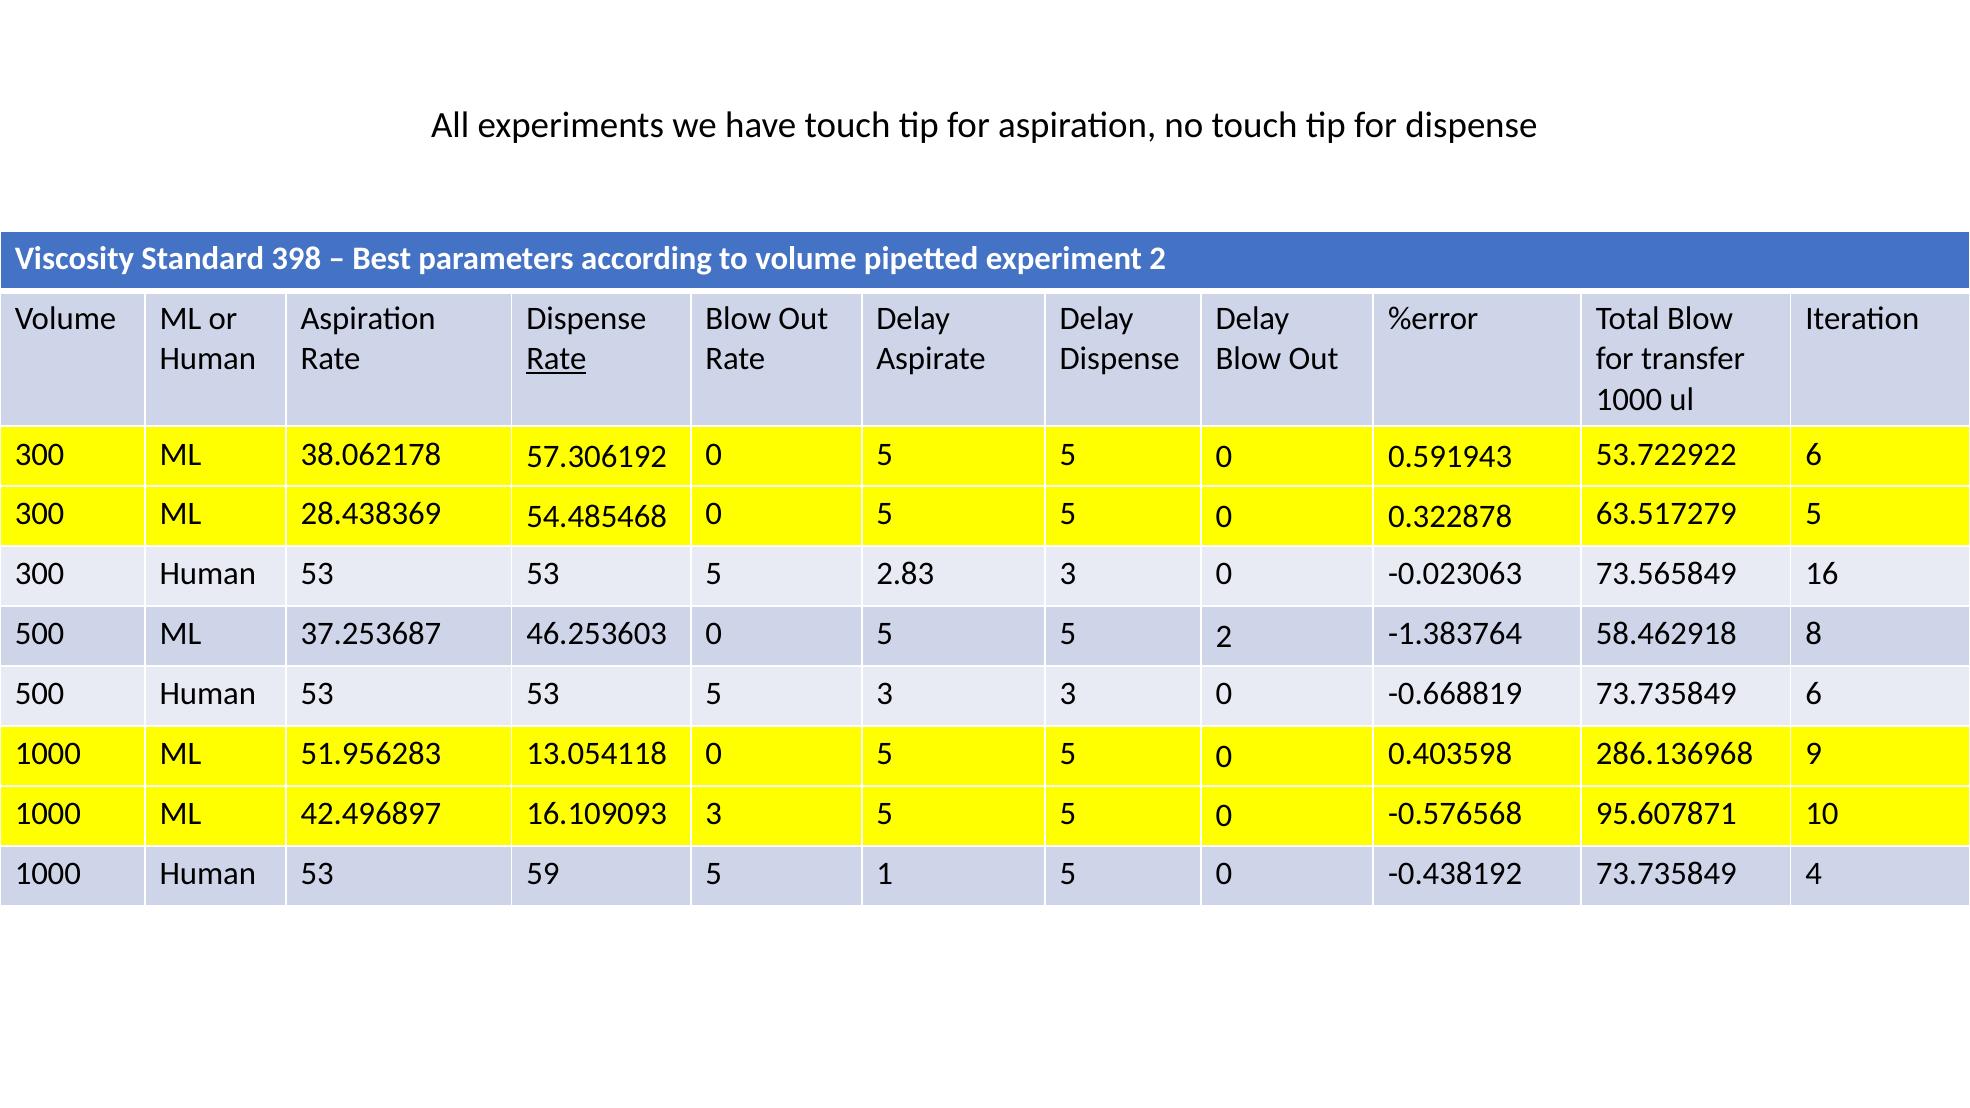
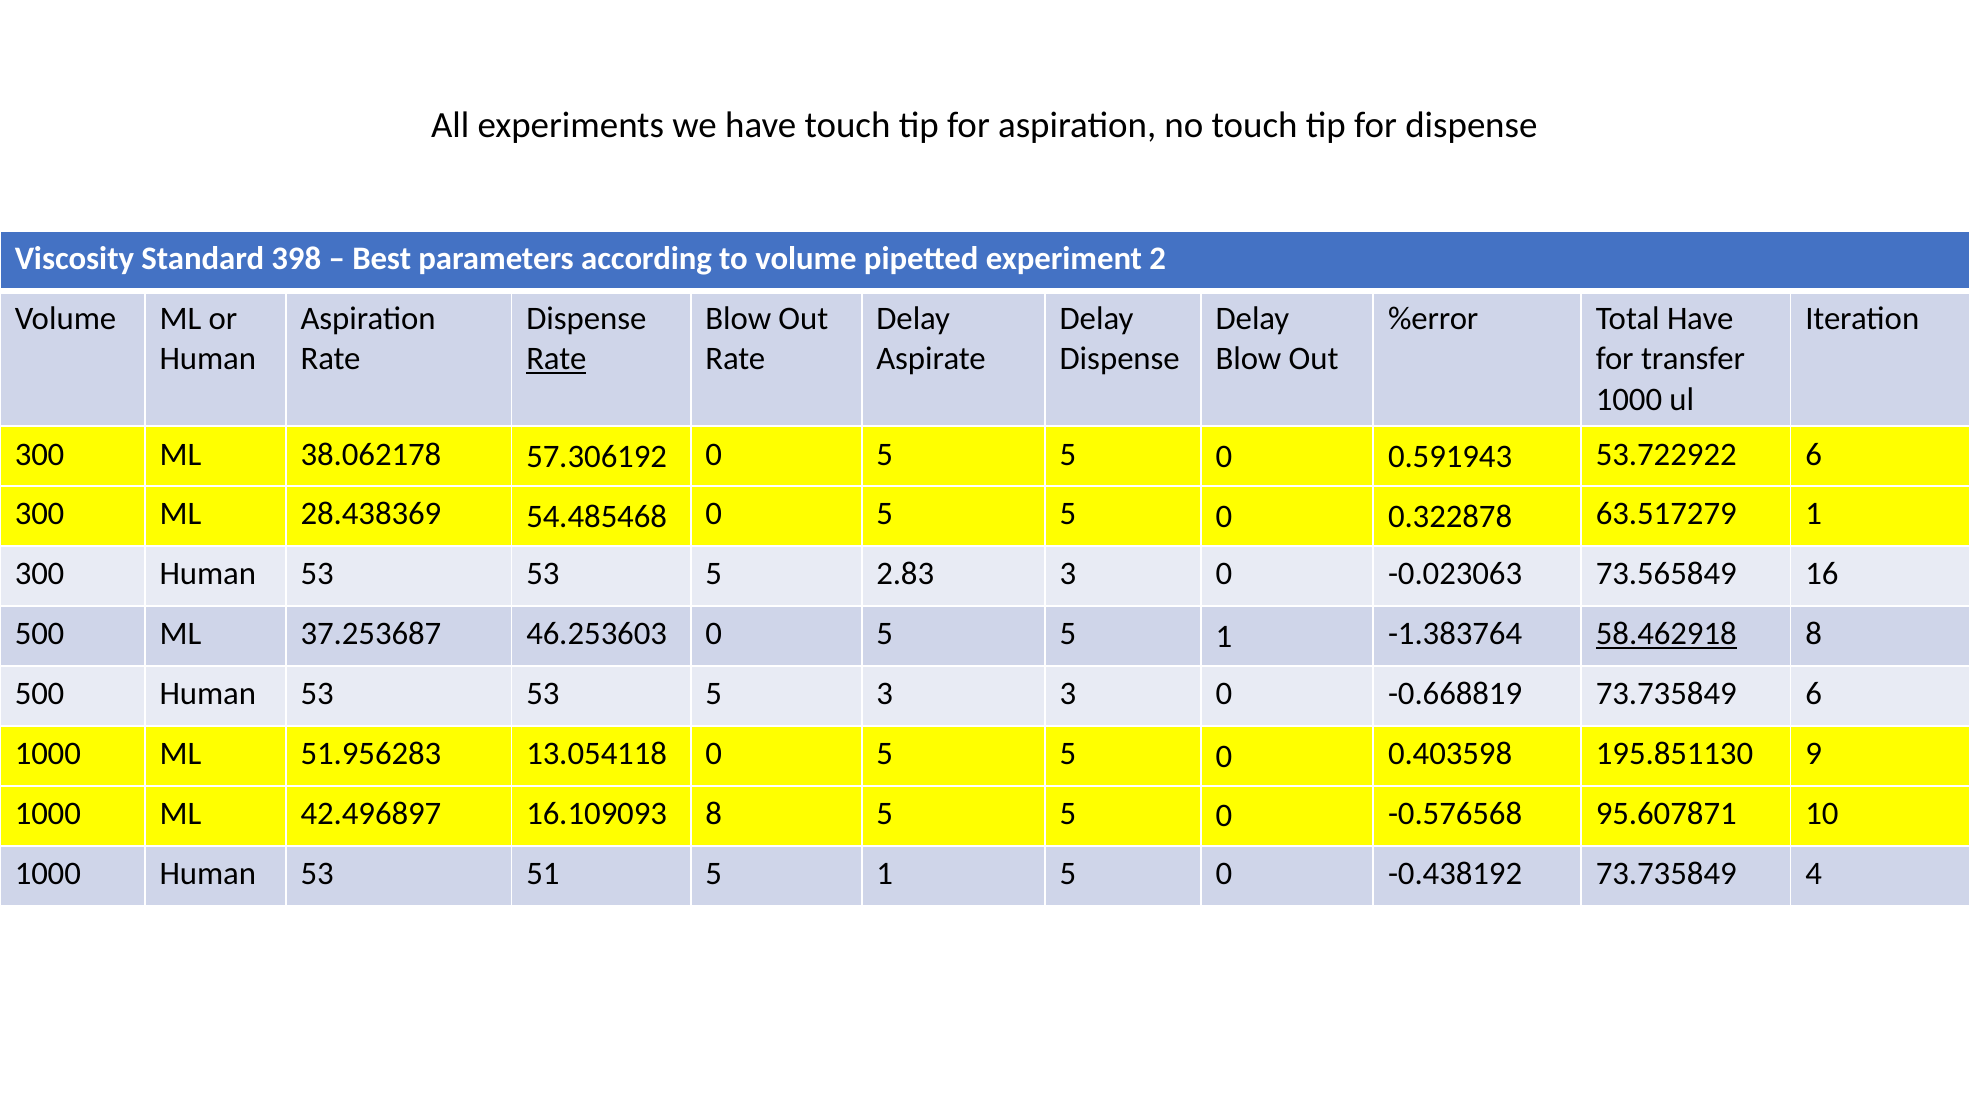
Total Blow: Blow -> Have
63.517279 5: 5 -> 1
5 5 2: 2 -> 1
58.462918 underline: none -> present
286.136968: 286.136968 -> 195.851130
16.109093 3: 3 -> 8
59: 59 -> 51
